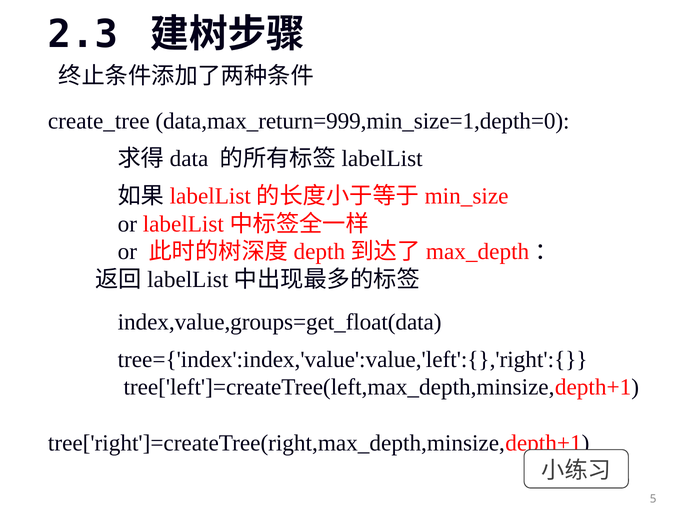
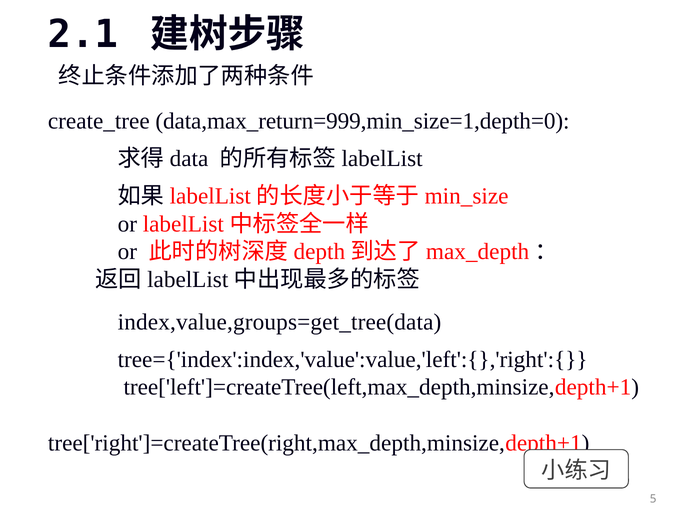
2.3: 2.3 -> 2.1
index,value,groups=get_float(data: index,value,groups=get_float(data -> index,value,groups=get_tree(data
